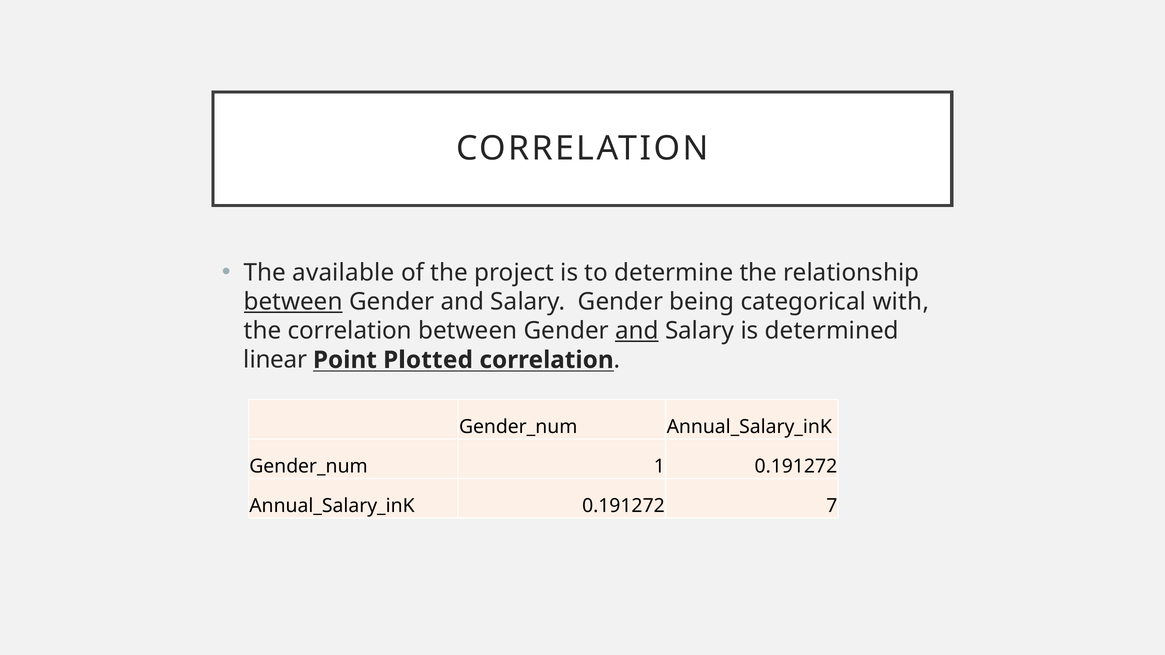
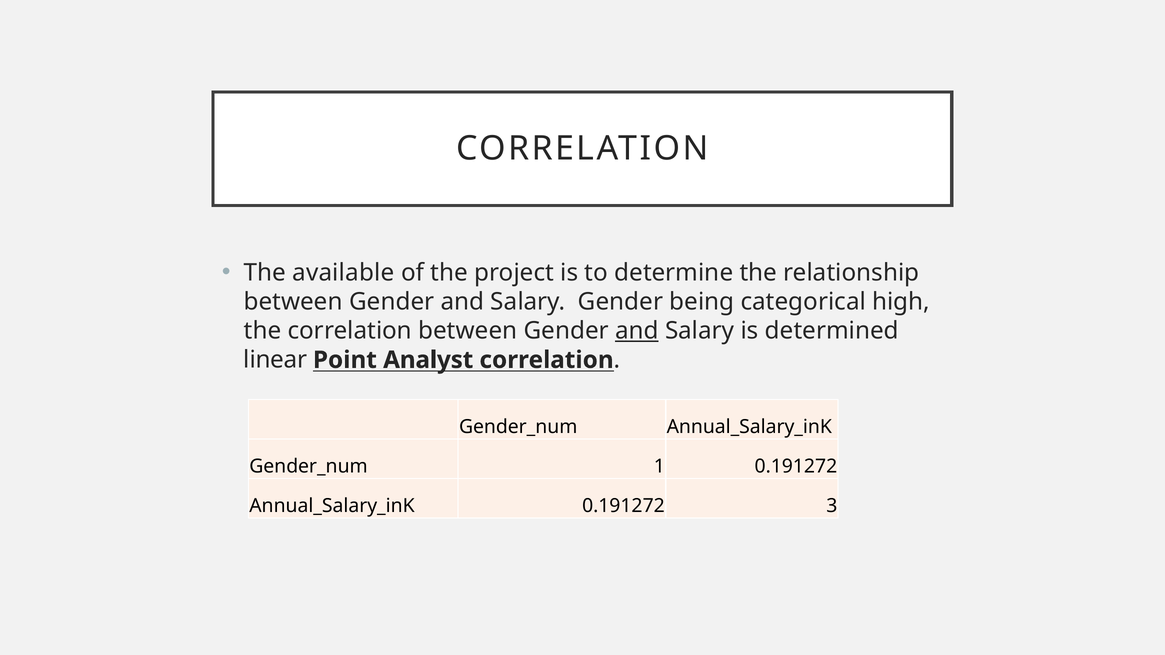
between at (293, 302) underline: present -> none
with: with -> high
Plotted: Plotted -> Analyst
7: 7 -> 3
